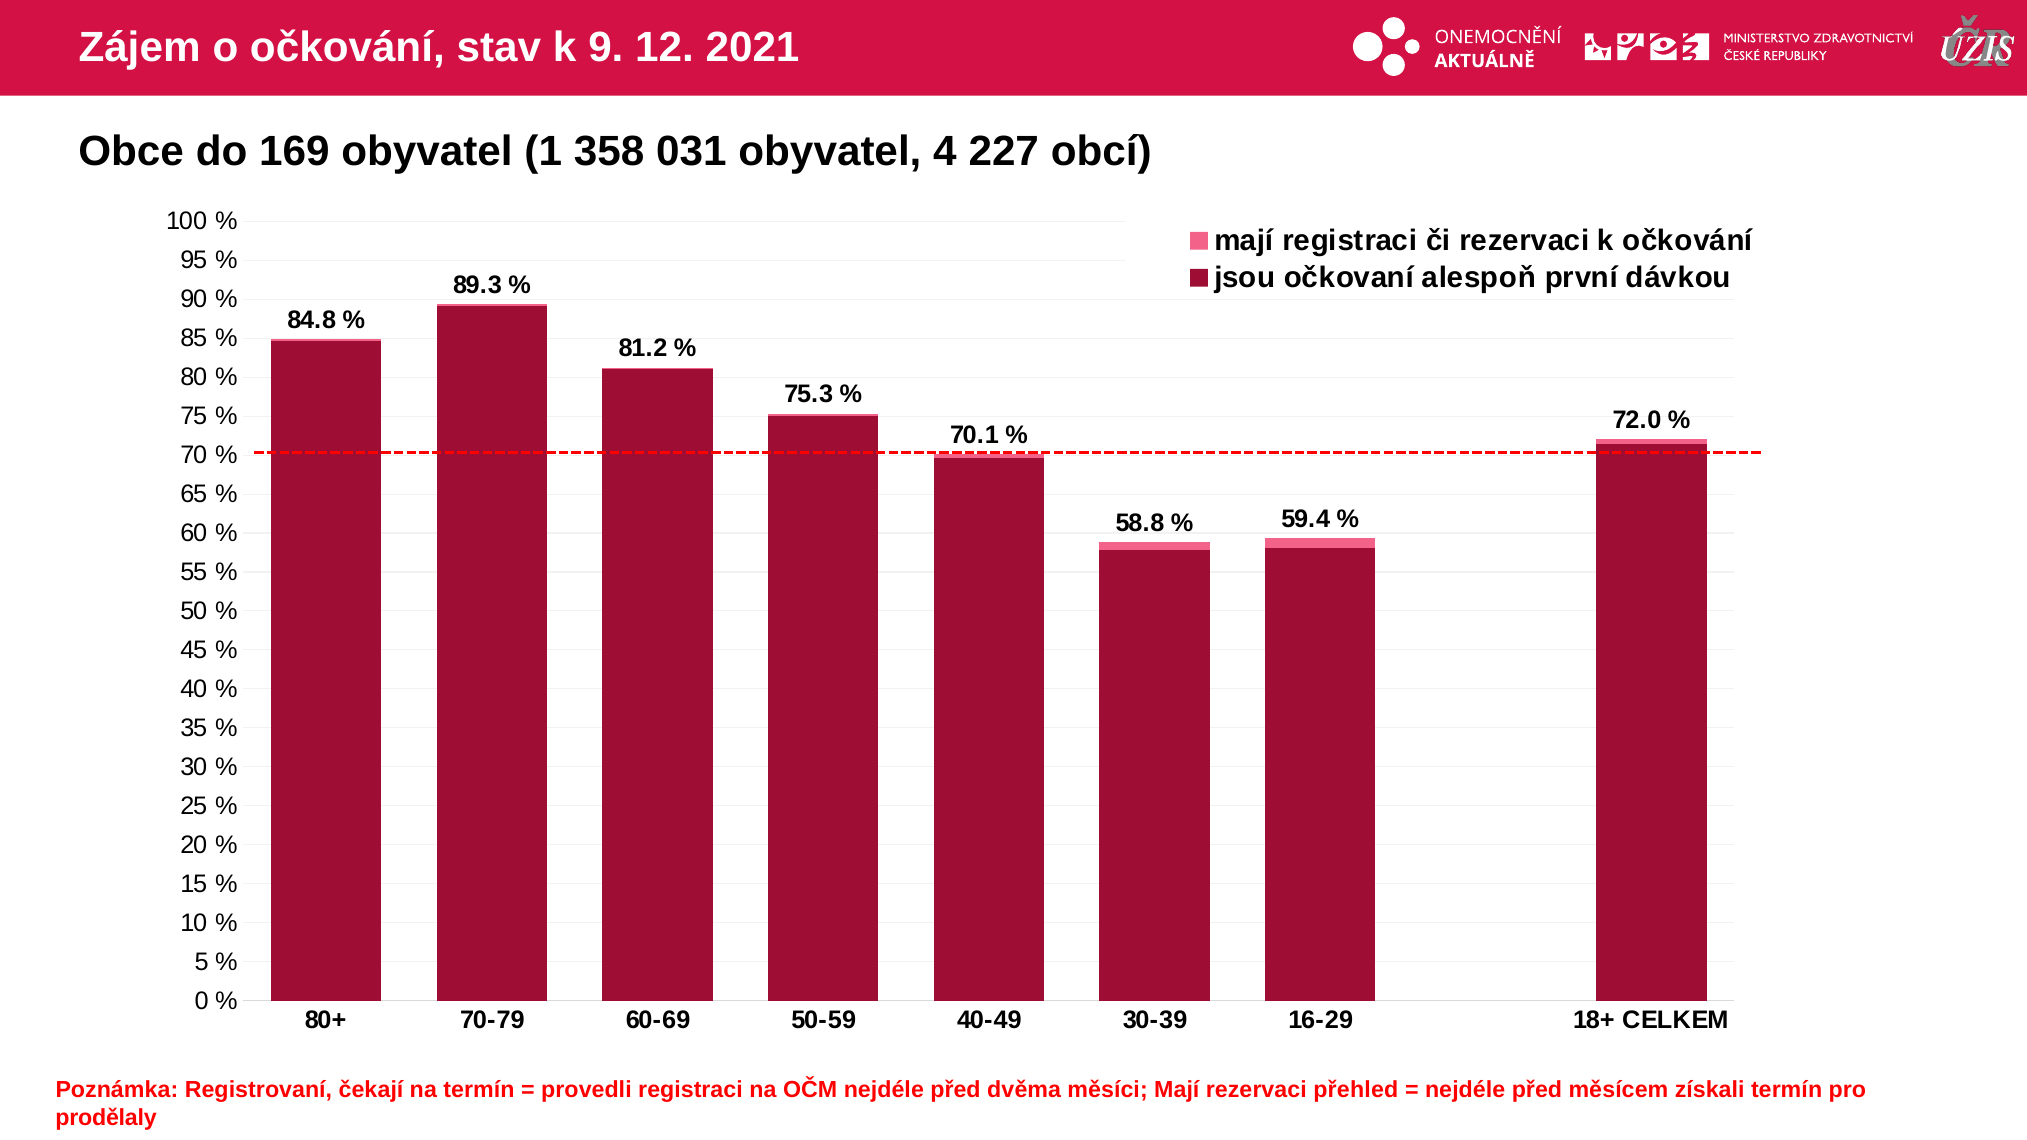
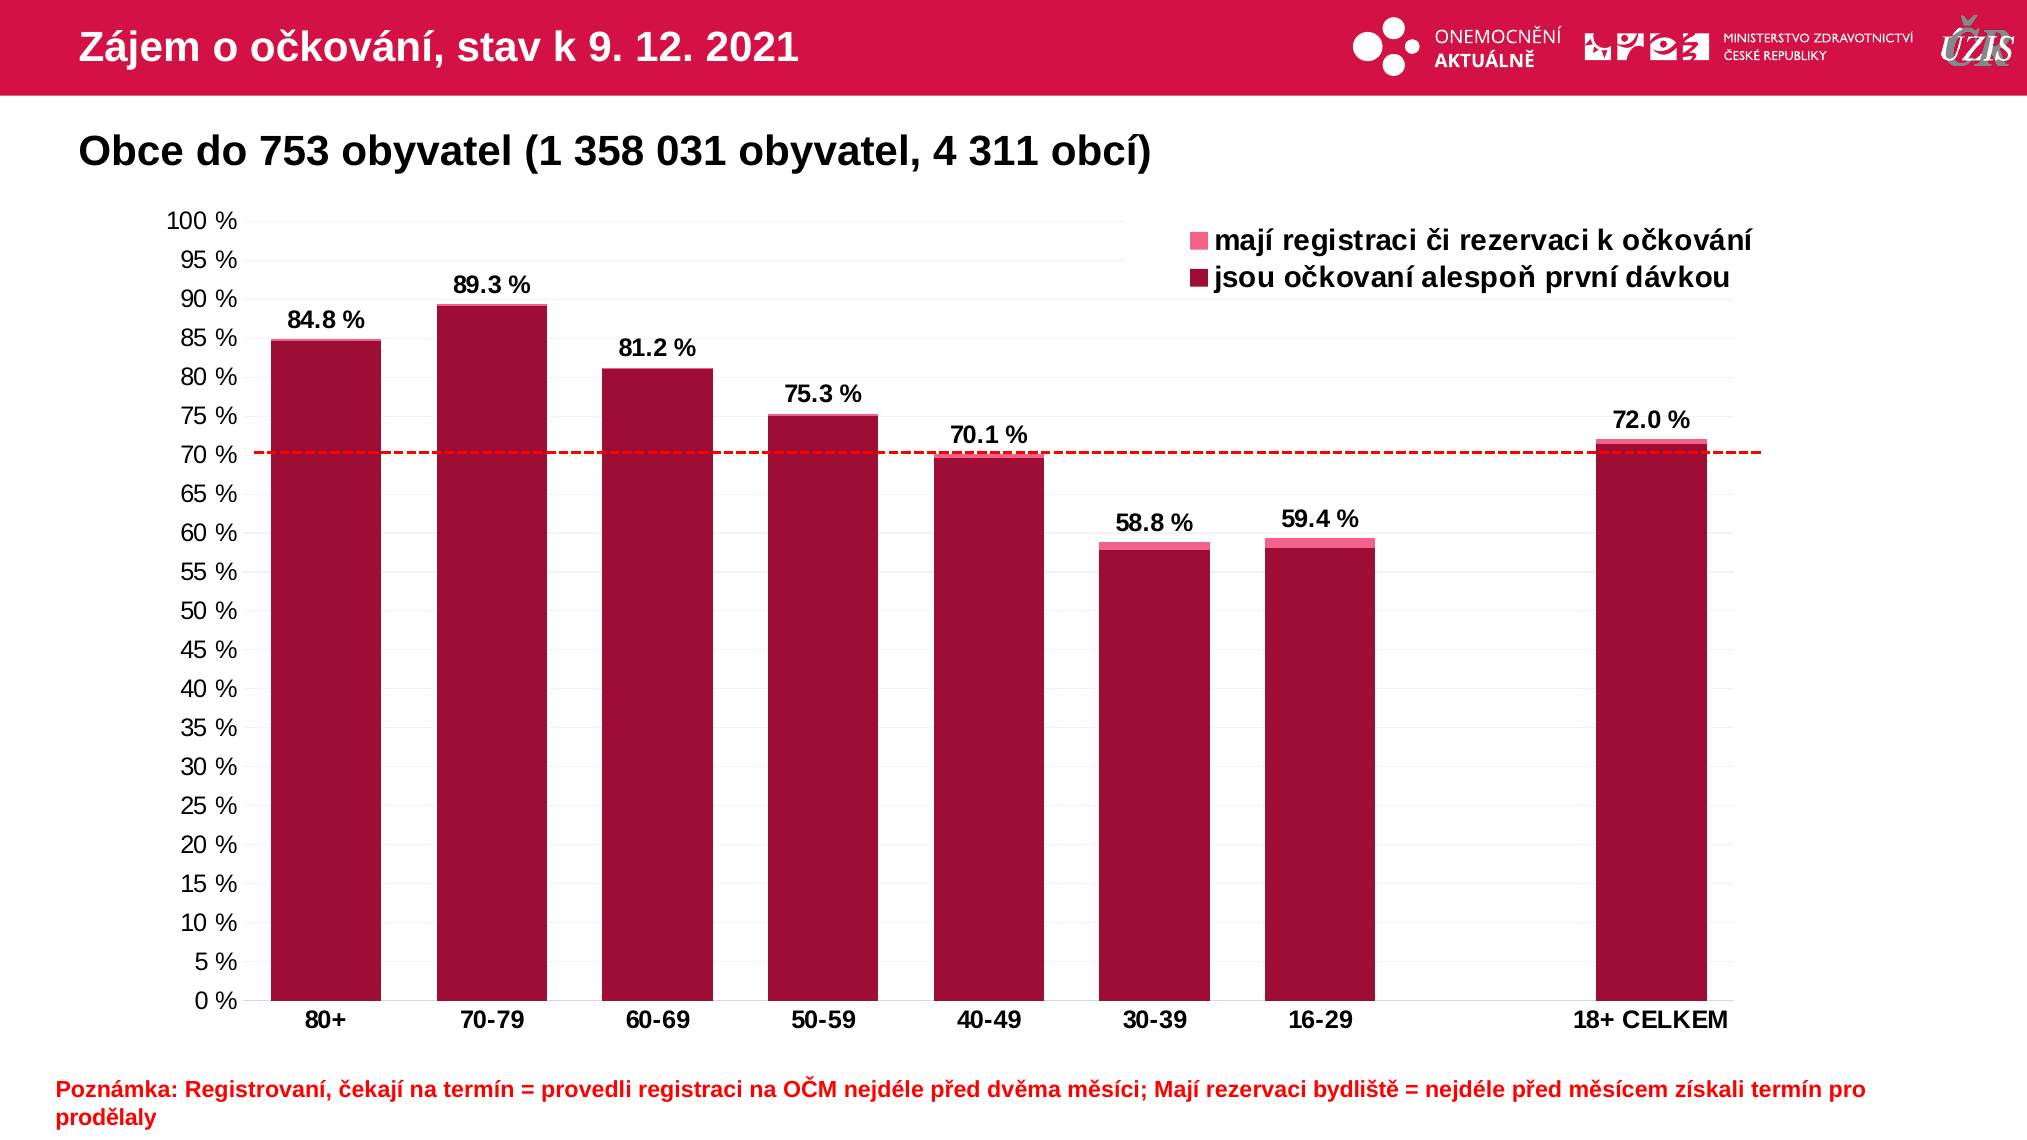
169: 169 -> 753
227: 227 -> 311
přehled: přehled -> bydliště
